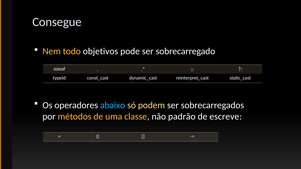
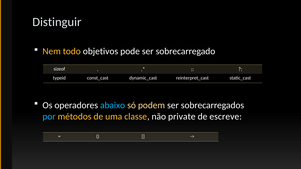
Consegue: Consegue -> Distinguir
por colour: white -> light blue
padrão: padrão -> private
